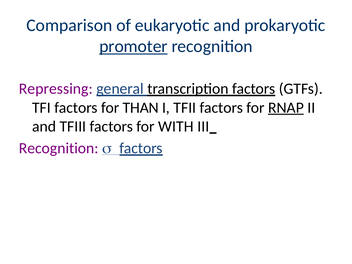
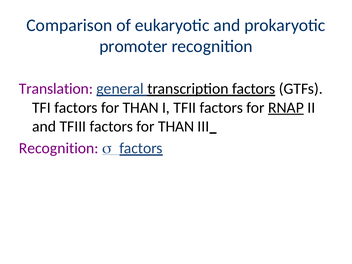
promoter underline: present -> none
Repressing: Repressing -> Translation
TFIII factors for WITH: WITH -> THAN
